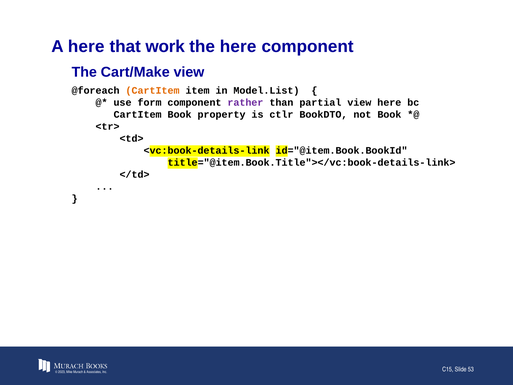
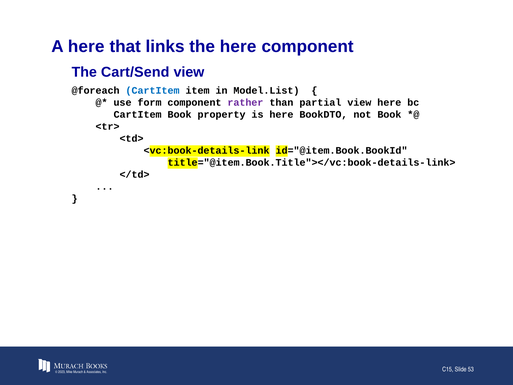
work: work -> links
Cart/Make: Cart/Make -> Cart/Send
CartItem at (153, 90) colour: orange -> blue
is ctlr: ctlr -> here
